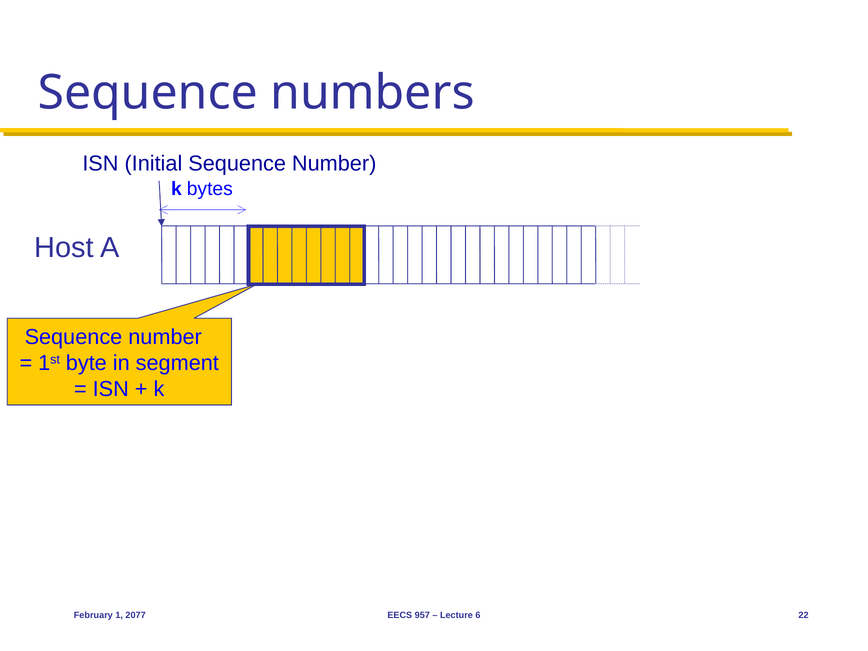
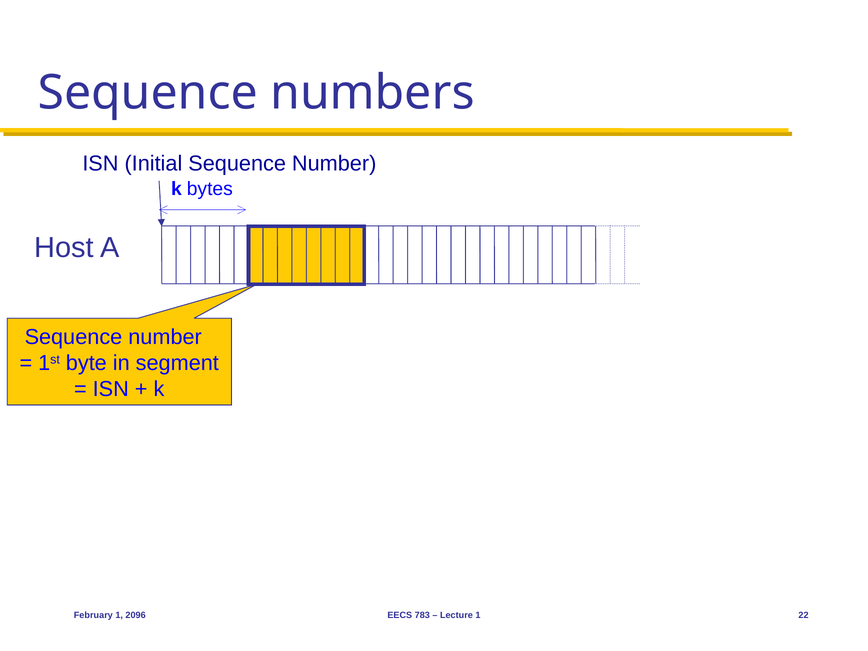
2077: 2077 -> 2096
957: 957 -> 783
Lecture 6: 6 -> 1
